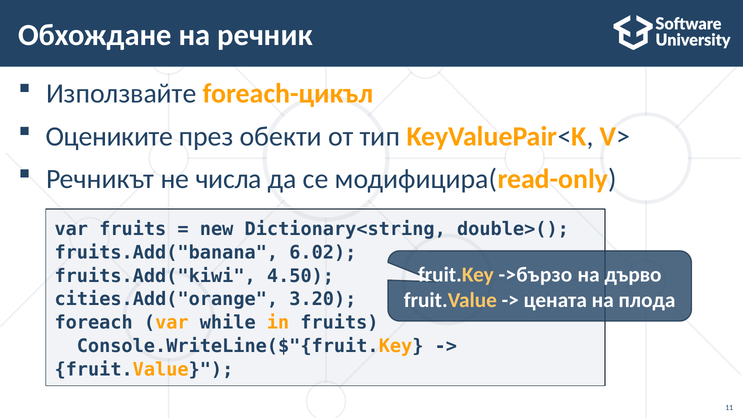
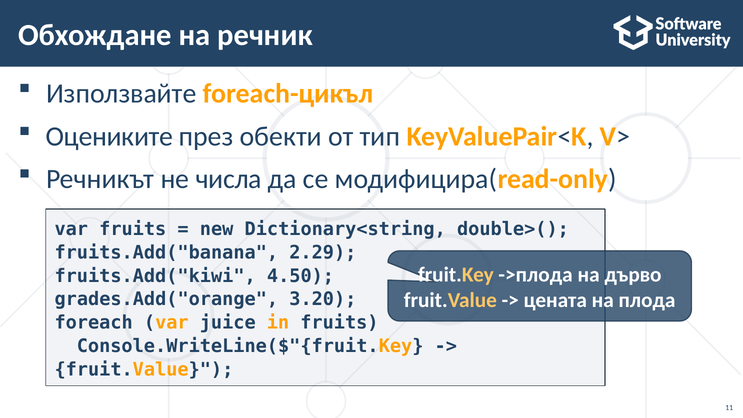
6.02: 6.02 -> 2.29
->бързо: ->бързо -> ->плода
cities.Add("orange: cities.Add("orange -> grades.Add("orange
while: while -> juice
